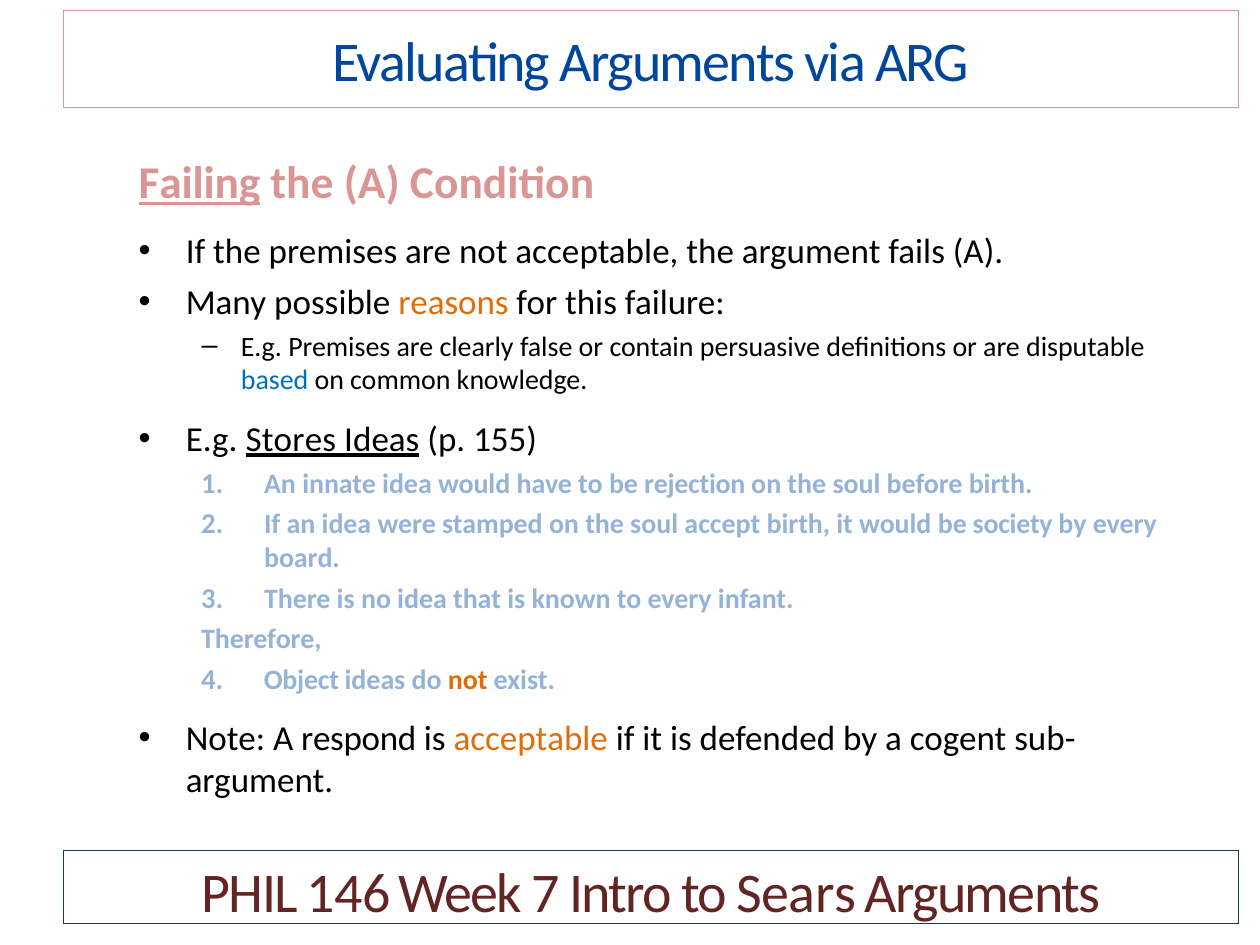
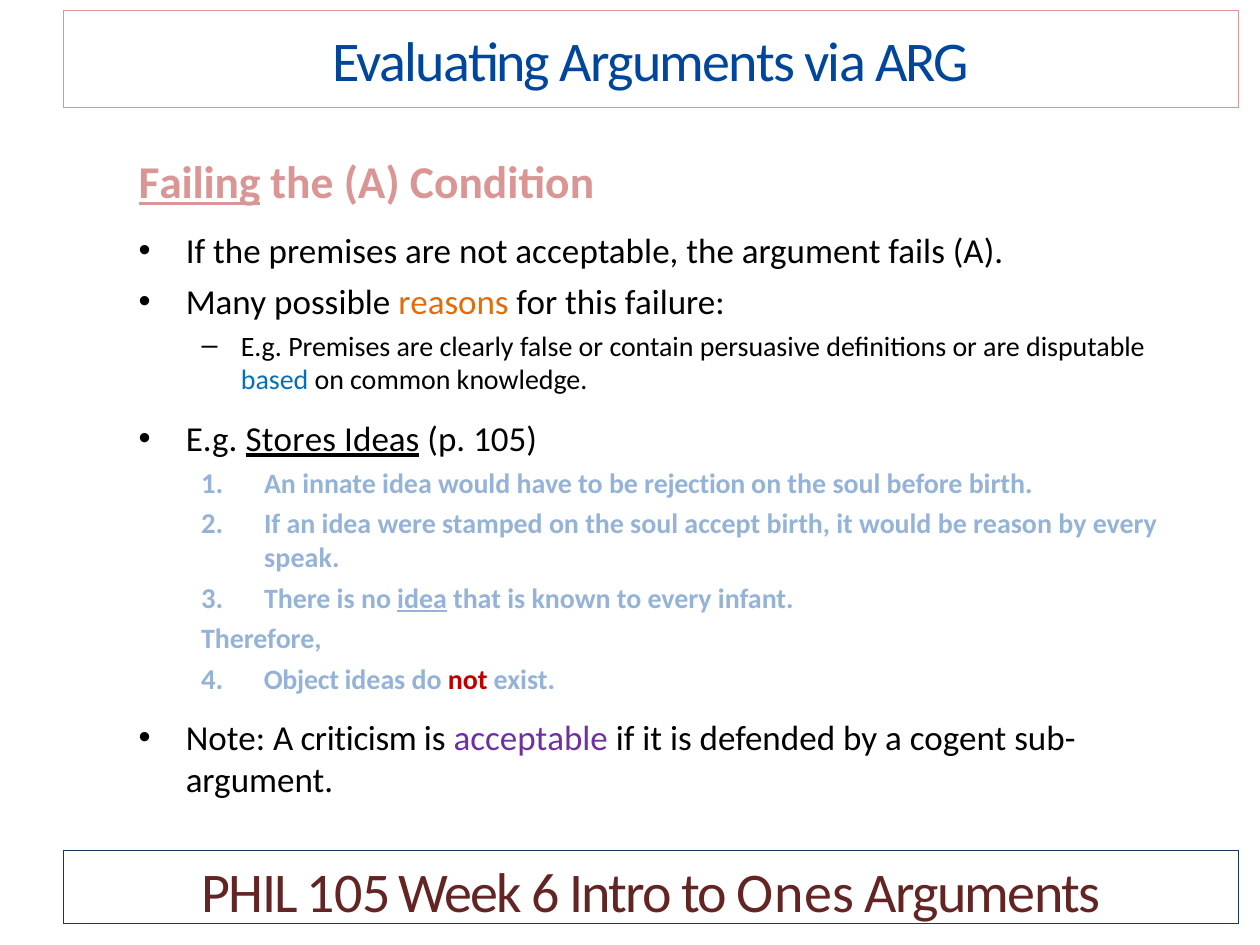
p 155: 155 -> 105
society: society -> reason
board: board -> speak
idea at (422, 599) underline: none -> present
not at (468, 680) colour: orange -> red
respond: respond -> criticism
acceptable at (531, 739) colour: orange -> purple
PHIL 146: 146 -> 105
7: 7 -> 6
Sears: Sears -> Ones
